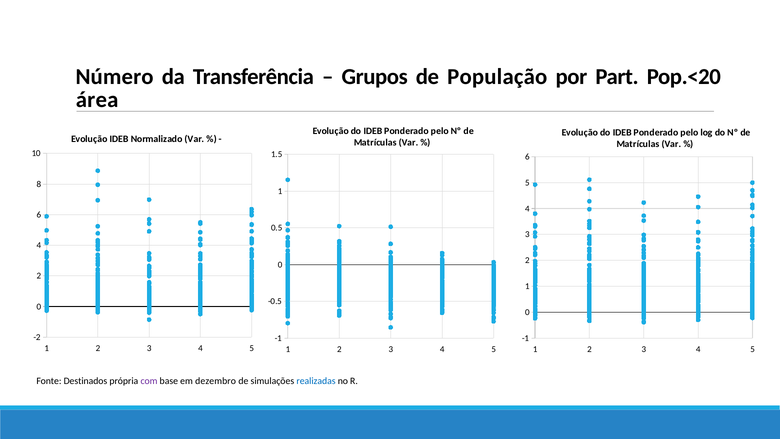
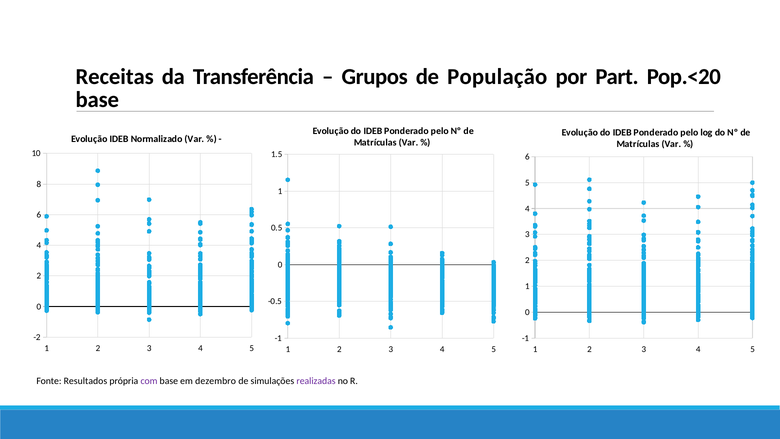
Número: Número -> Receitas
área at (97, 100): área -> base
Destinados: Destinados -> Resultados
realizadas colour: blue -> purple
